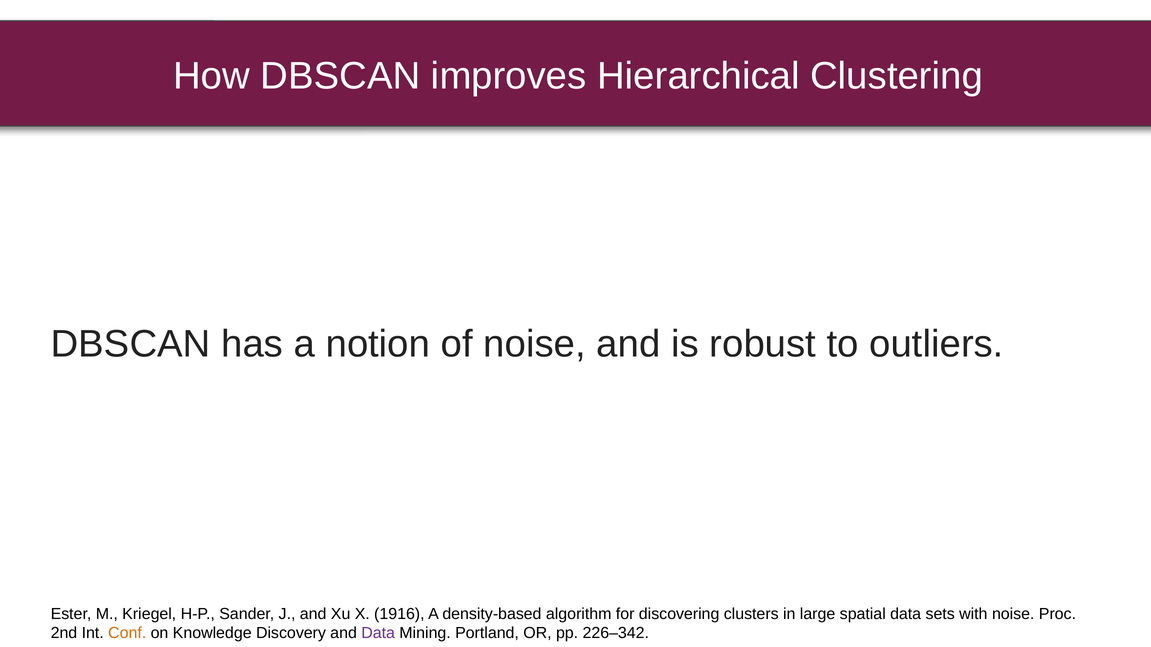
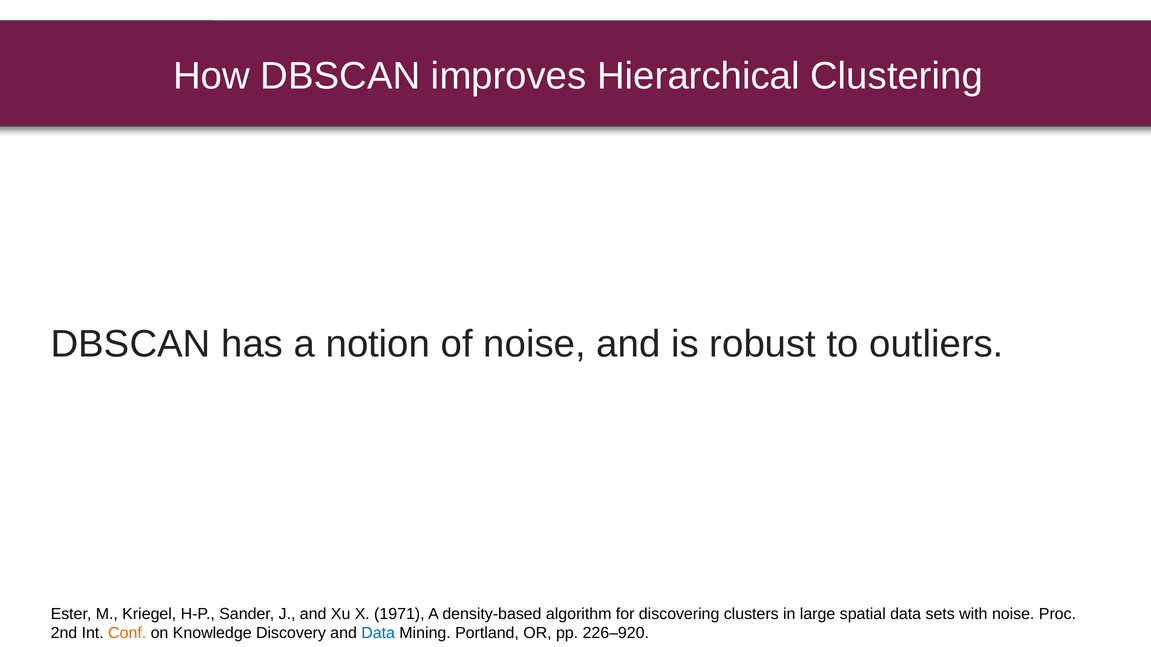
1916: 1916 -> 1971
Data at (378, 634) colour: purple -> blue
226–342: 226–342 -> 226–920
